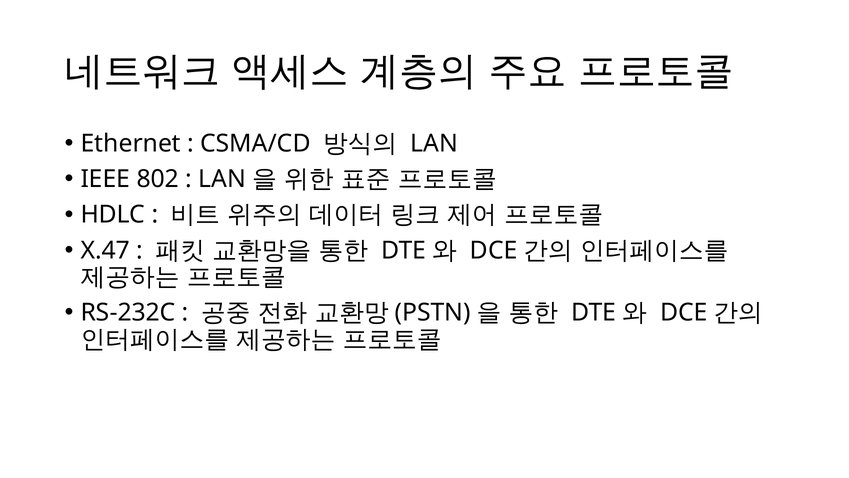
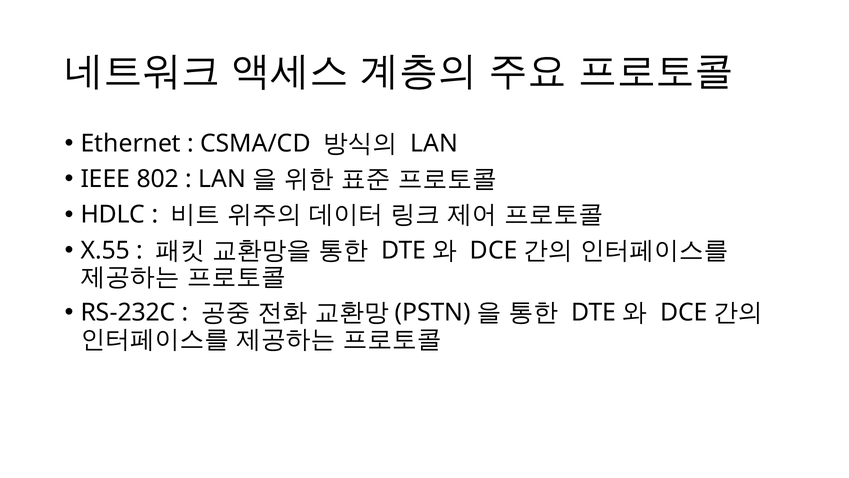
X.47: X.47 -> X.55
